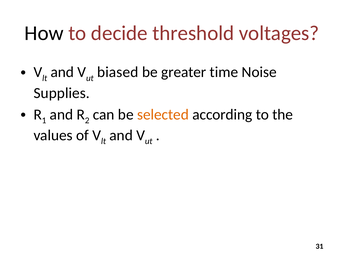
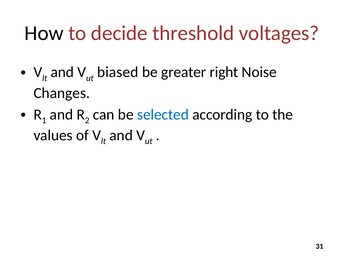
time: time -> right
Supplies: Supplies -> Changes
selected colour: orange -> blue
